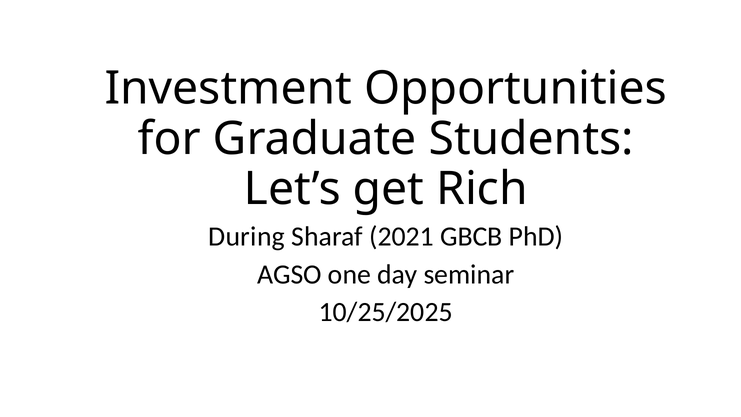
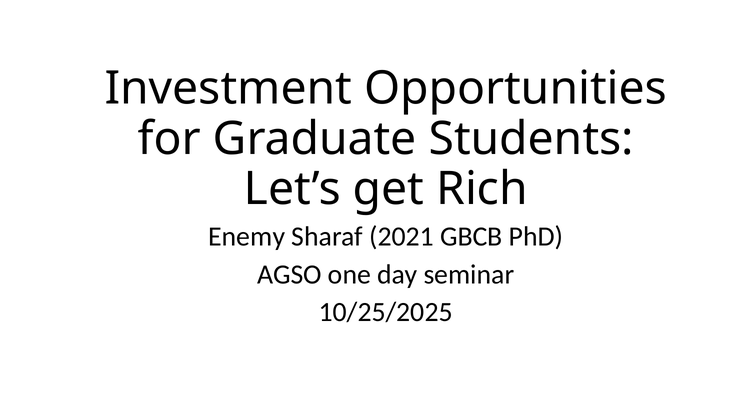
During: During -> Enemy
